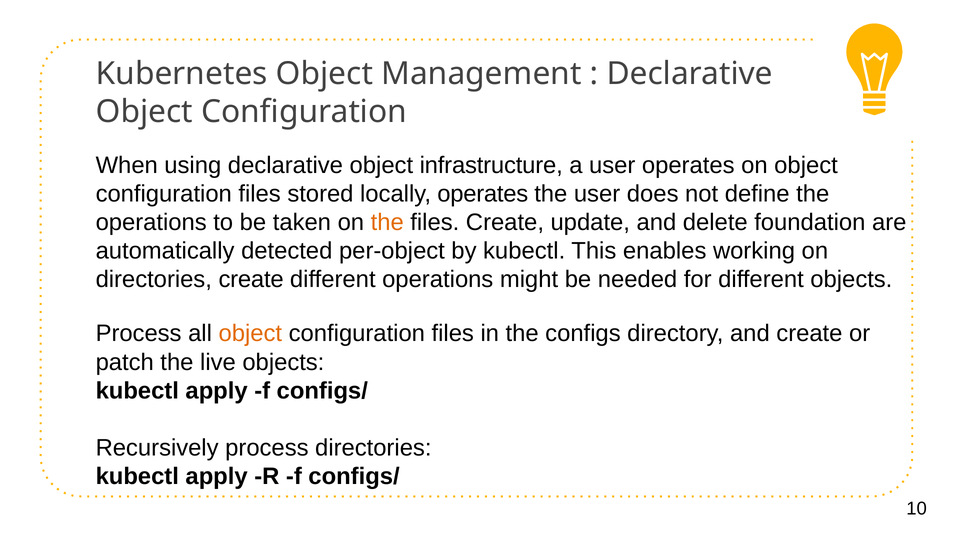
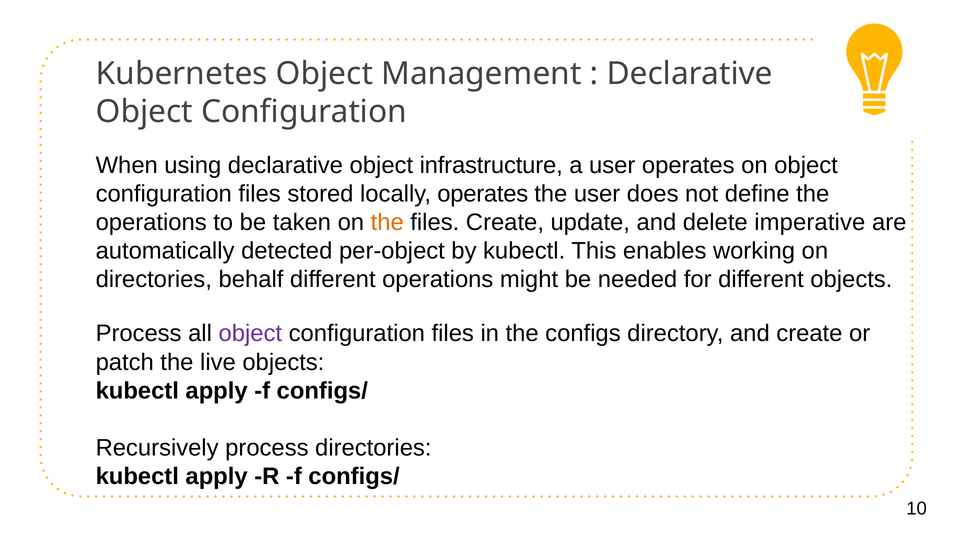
foundation: foundation -> imperative
directories create: create -> behalf
object at (250, 334) colour: orange -> purple
